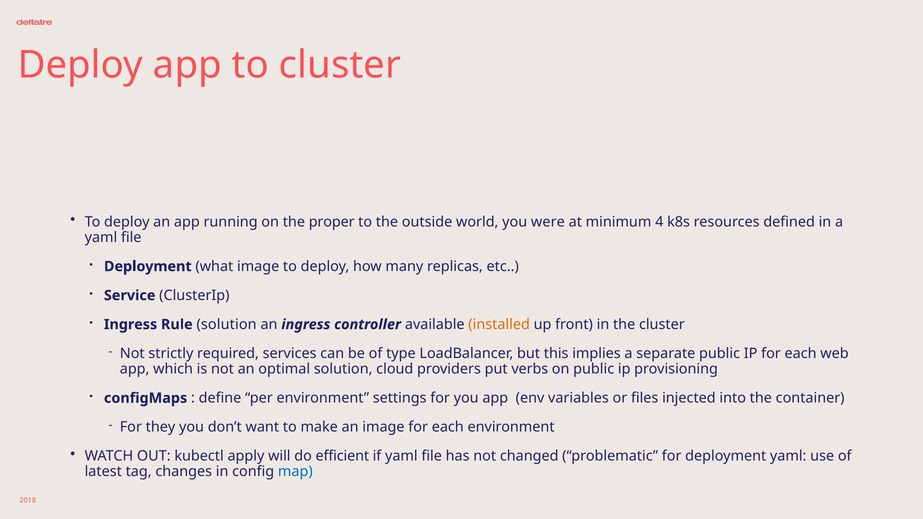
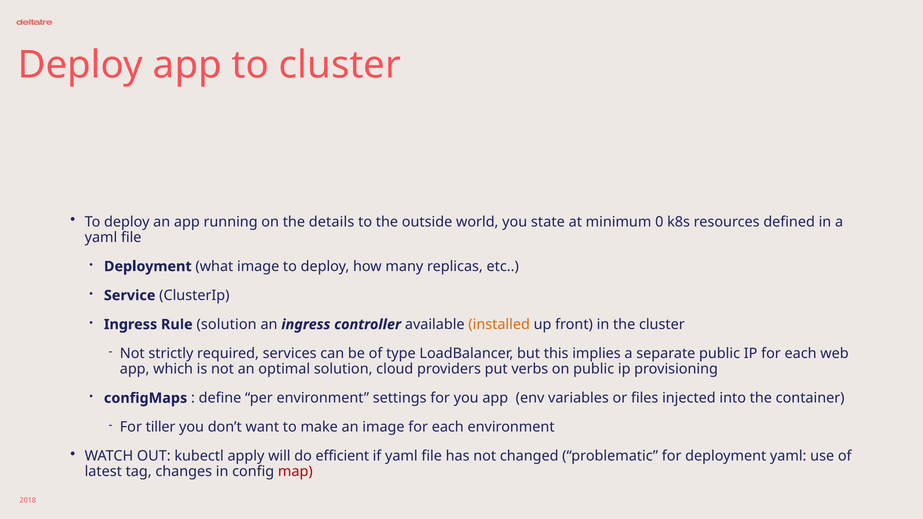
proper: proper -> details
were: were -> state
4: 4 -> 0
they: they -> tiller
map colour: blue -> red
